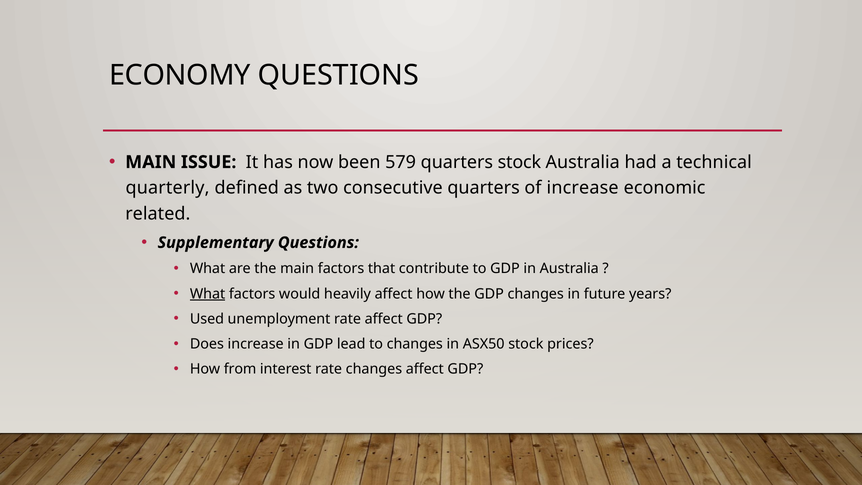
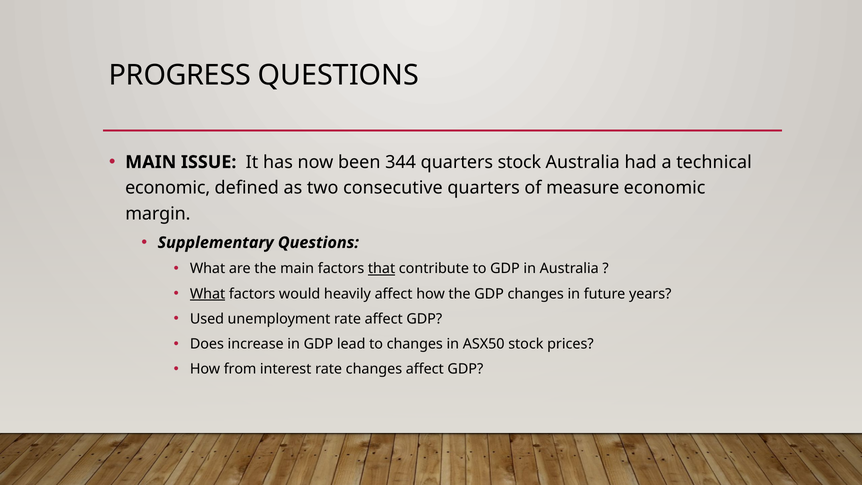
ECONOMY: ECONOMY -> PROGRESS
579: 579 -> 344
quarterly at (167, 188): quarterly -> economic
of increase: increase -> measure
related: related -> margin
that underline: none -> present
